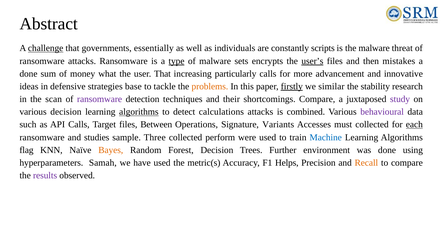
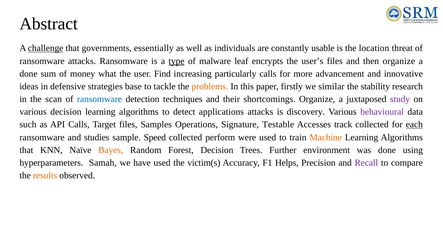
scripts: scripts -> usable
the malware: malware -> location
sets: sets -> leaf
user’s underline: present -> none
then mistakes: mistakes -> organize
user That: That -> Find
firstly underline: present -> none
ransomware at (100, 99) colour: purple -> blue
shortcomings Compare: Compare -> Organize
algorithms at (139, 112) underline: present -> none
calculations: calculations -> applications
combined: combined -> discovery
Between: Between -> Samples
Variants: Variants -> Testable
must: must -> track
Three: Three -> Speed
Machine colour: blue -> orange
flag at (26, 150): flag -> that
metric(s: metric(s -> victim(s
Recall colour: orange -> purple
results colour: purple -> orange
